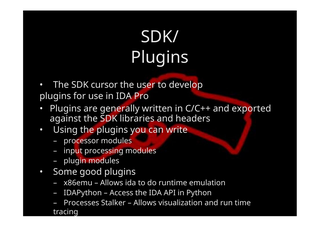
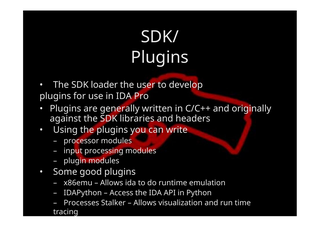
cursor: cursor -> loader
exported: exported -> originally
